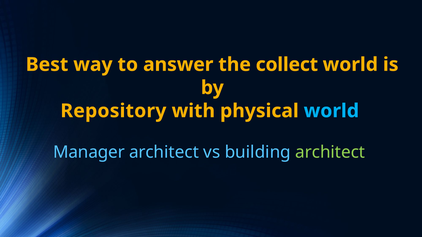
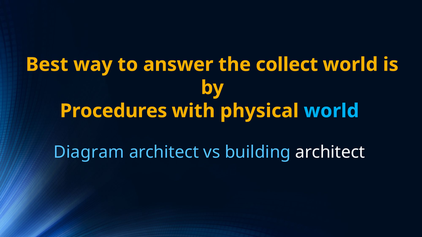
Repository: Repository -> Procedures
Manager: Manager -> Diagram
architect at (330, 153) colour: light green -> white
